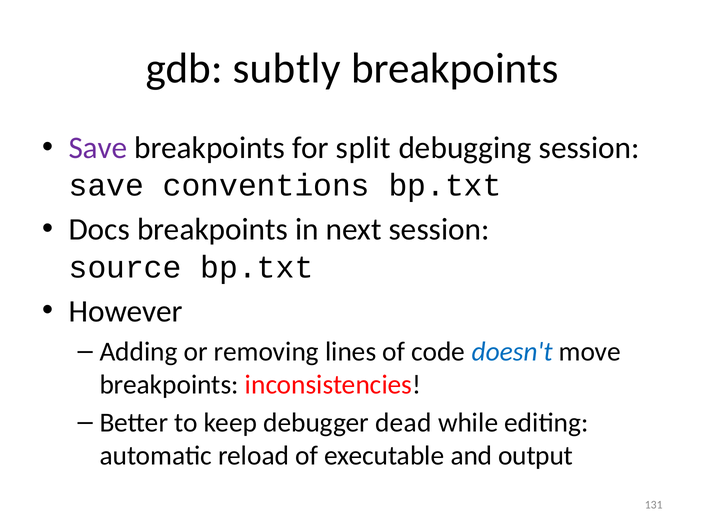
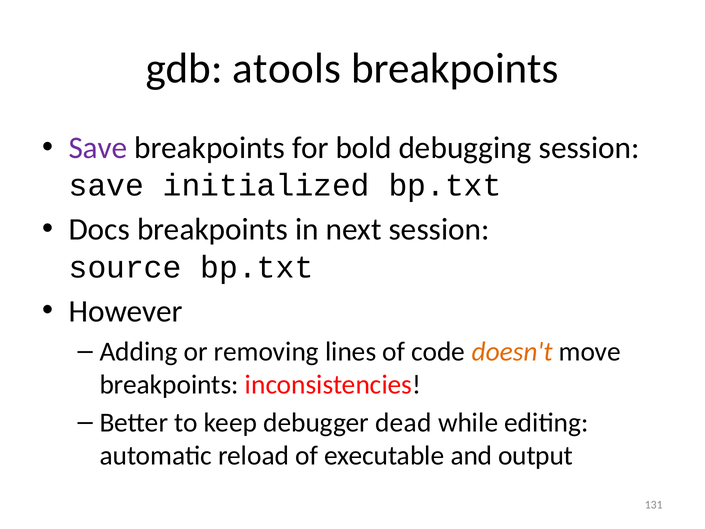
subtly: subtly -> atools
split: split -> bold
conventions: conventions -> initialized
doesn't colour: blue -> orange
